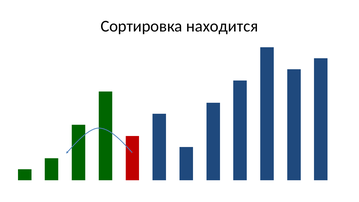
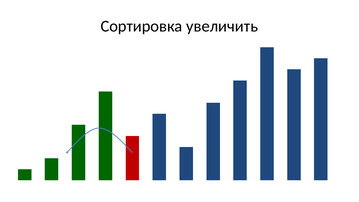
находится: находится -> увеличить
